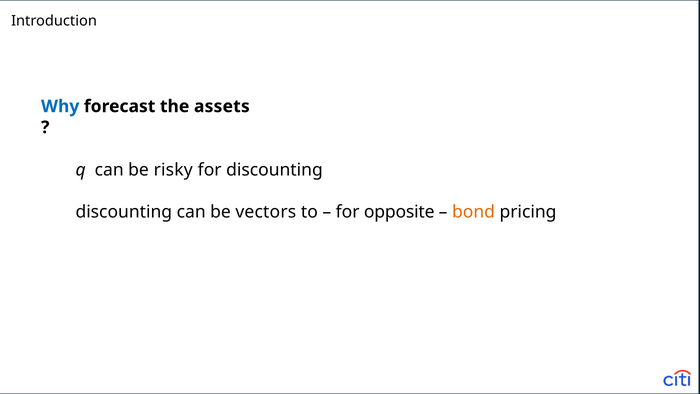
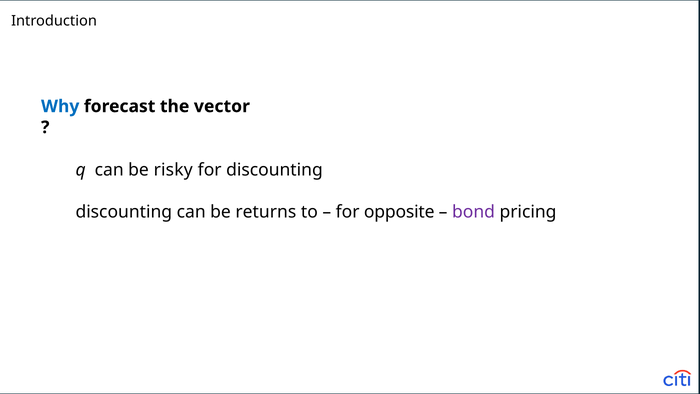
assets: assets -> vector
vectors: vectors -> returns
bond colour: orange -> purple
